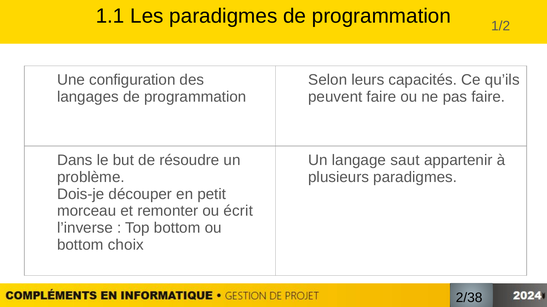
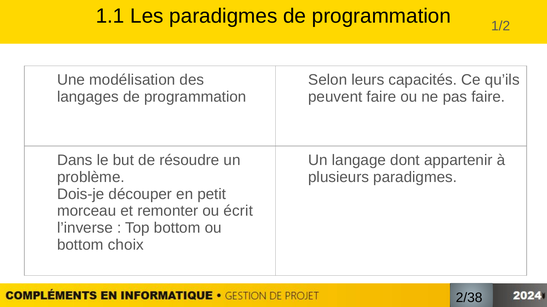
configuration: configuration -> modélisation
saut: saut -> dont
